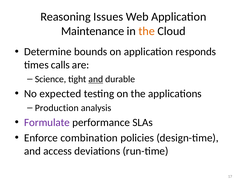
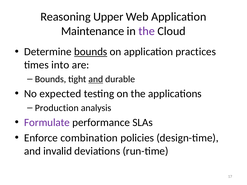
Issues: Issues -> Upper
the at (147, 31) colour: orange -> purple
bounds at (91, 52) underline: none -> present
responds: responds -> practices
calls: calls -> into
Science at (50, 79): Science -> Bounds
access: access -> invalid
